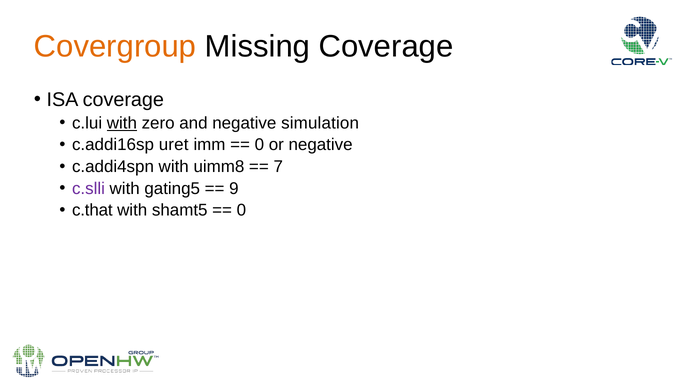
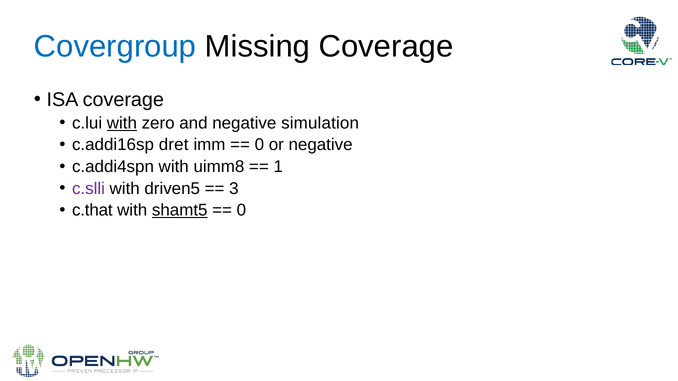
Covergroup colour: orange -> blue
uret: uret -> dret
7: 7 -> 1
gating5: gating5 -> driven5
9: 9 -> 3
shamt5 underline: none -> present
